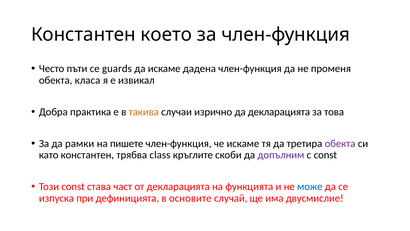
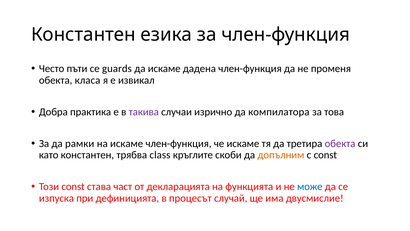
което: което -> езика
такива colour: orange -> purple
да декларацията: декларацията -> компилатора
на пишете: пишете -> искаме
допълним colour: purple -> orange
основите: основите -> процесът
